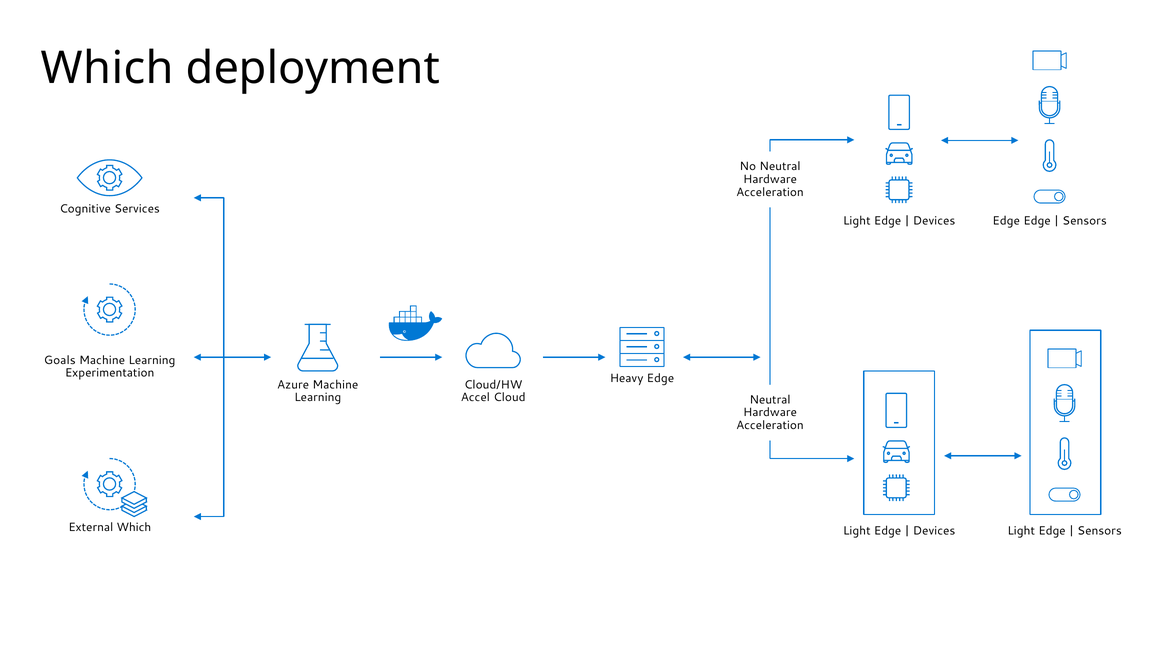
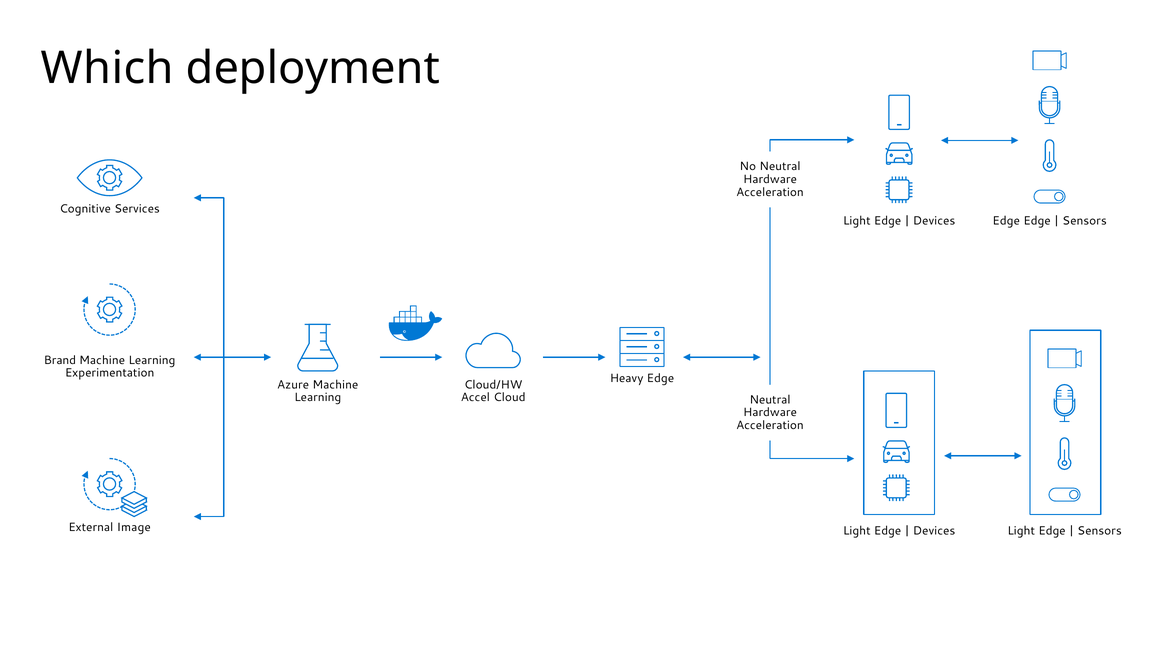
Goals: Goals -> Brand
External Which: Which -> Image
